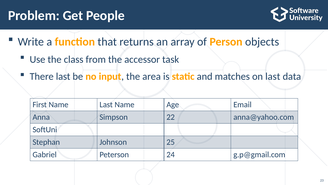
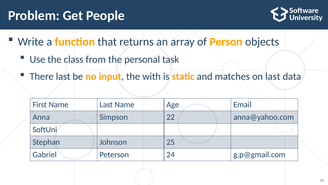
accessor: accessor -> personal
area: area -> with
